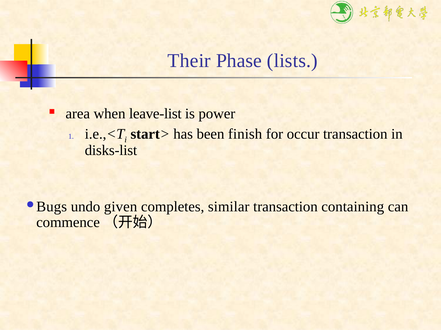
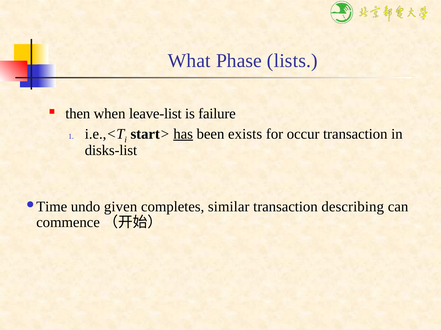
Their: Their -> What
area: area -> then
power: power -> failure
has underline: none -> present
finish: finish -> exists
Bugs: Bugs -> Time
containing: containing -> describing
